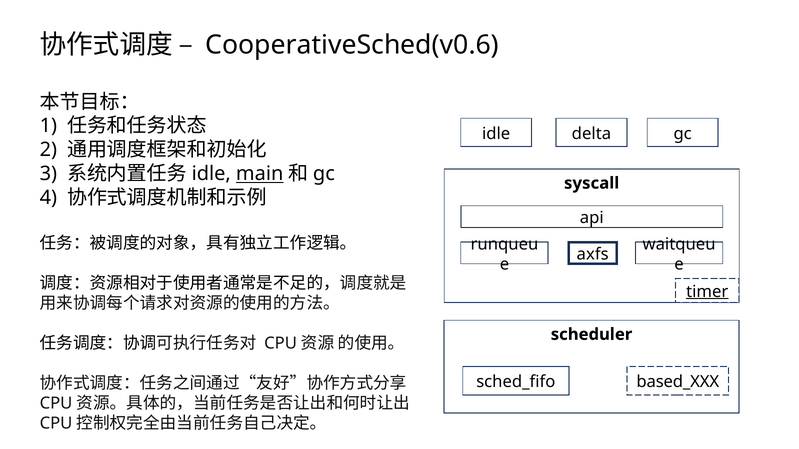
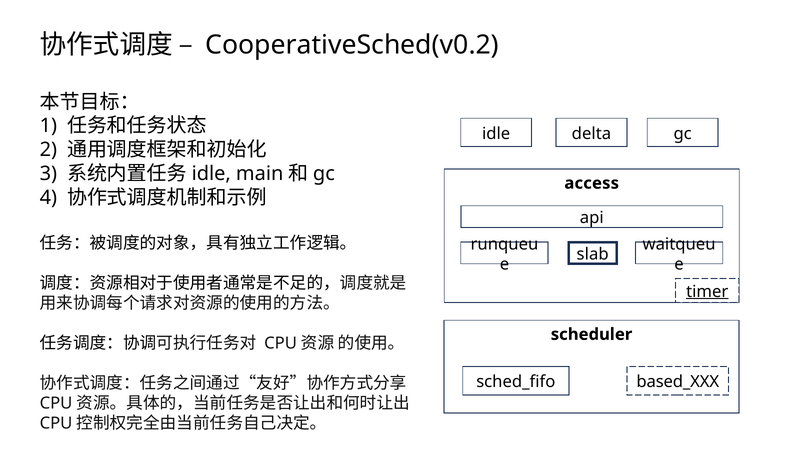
CooperativeSched(v0.6: CooperativeSched(v0.6 -> CooperativeSched(v0.2
main underline: present -> none
syscall: syscall -> access
axfs: axfs -> slab
